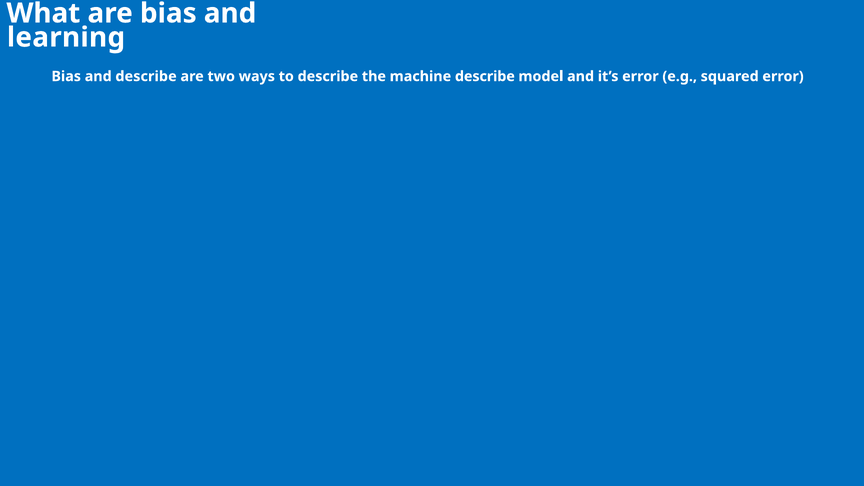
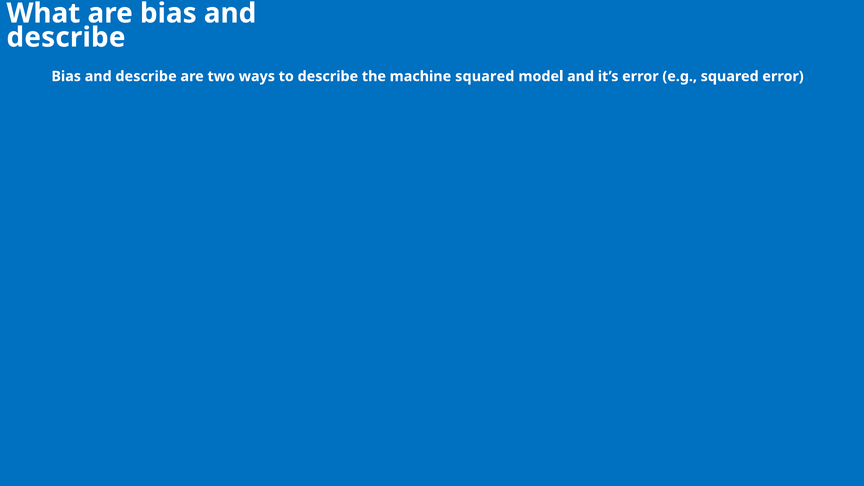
learning at (66, 37): learning -> describe
machine describe: describe -> squared
